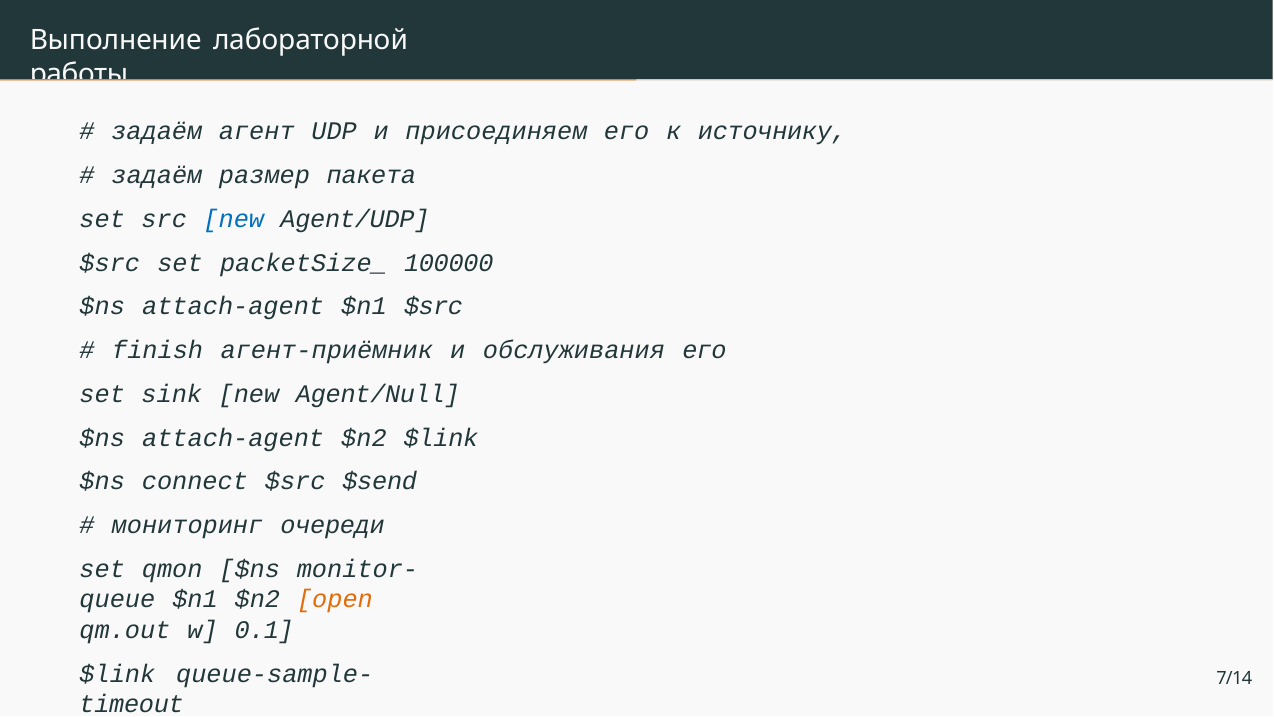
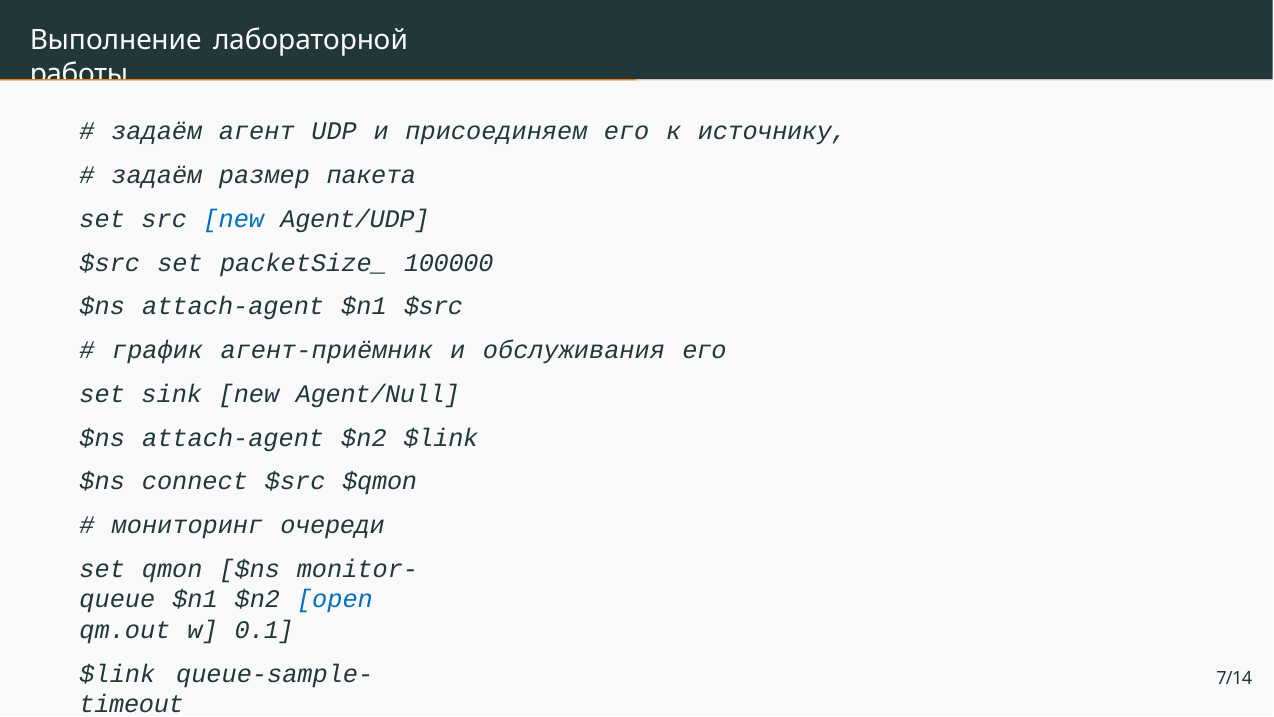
finish: finish -> график
$send: $send -> $qmon
open colour: orange -> blue
